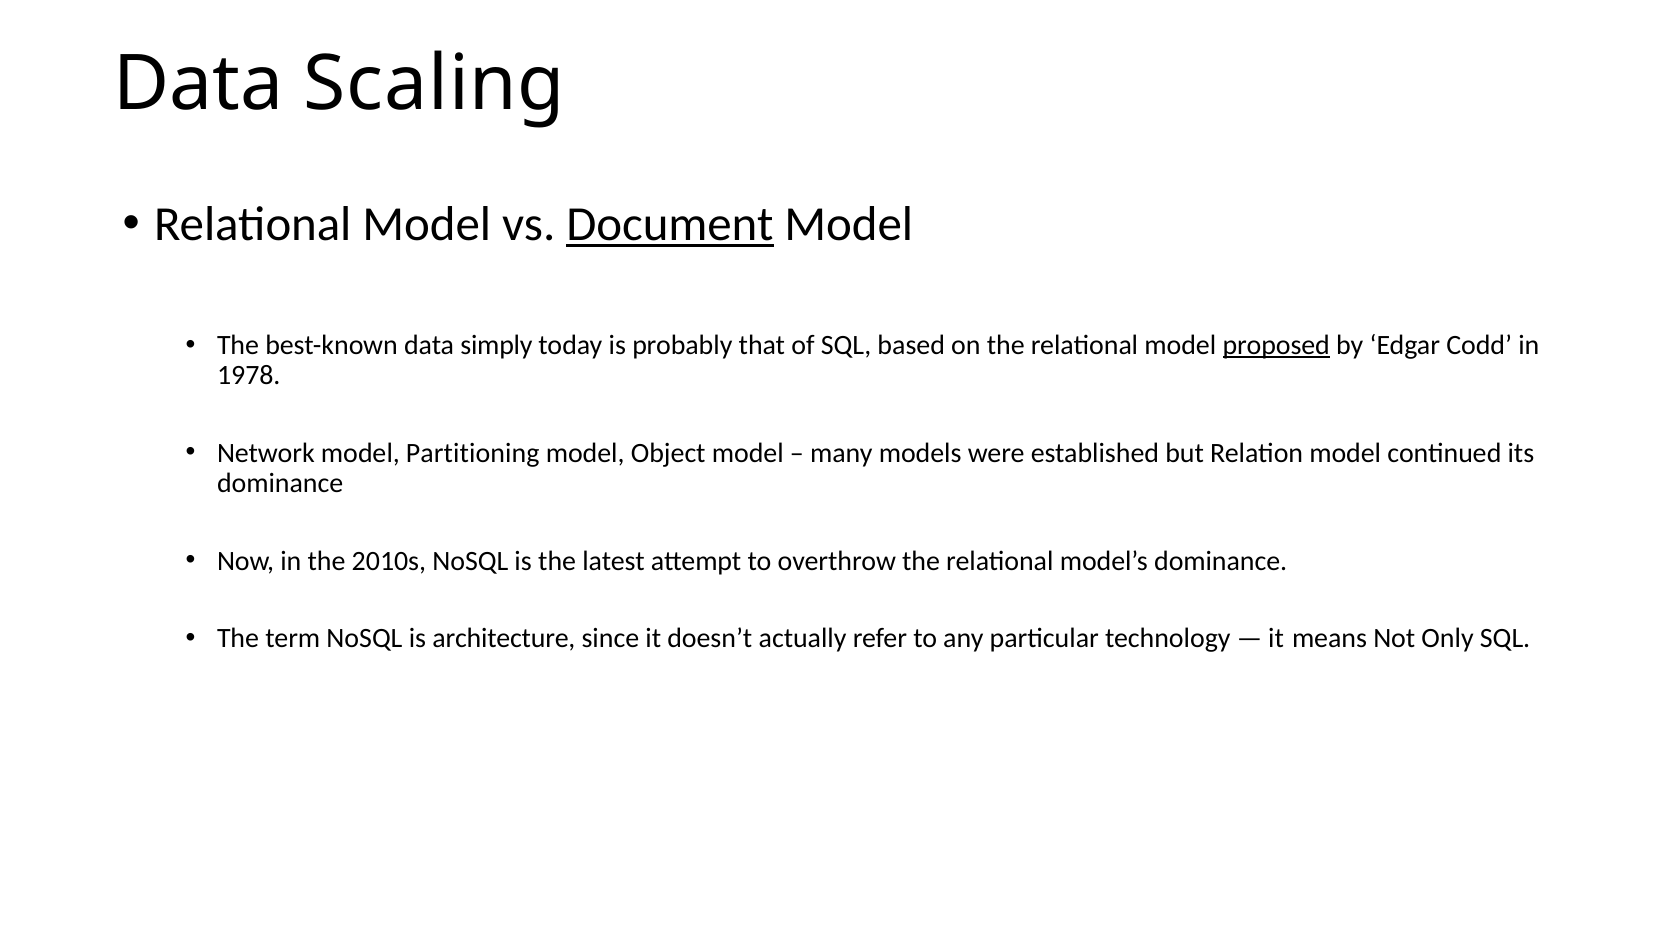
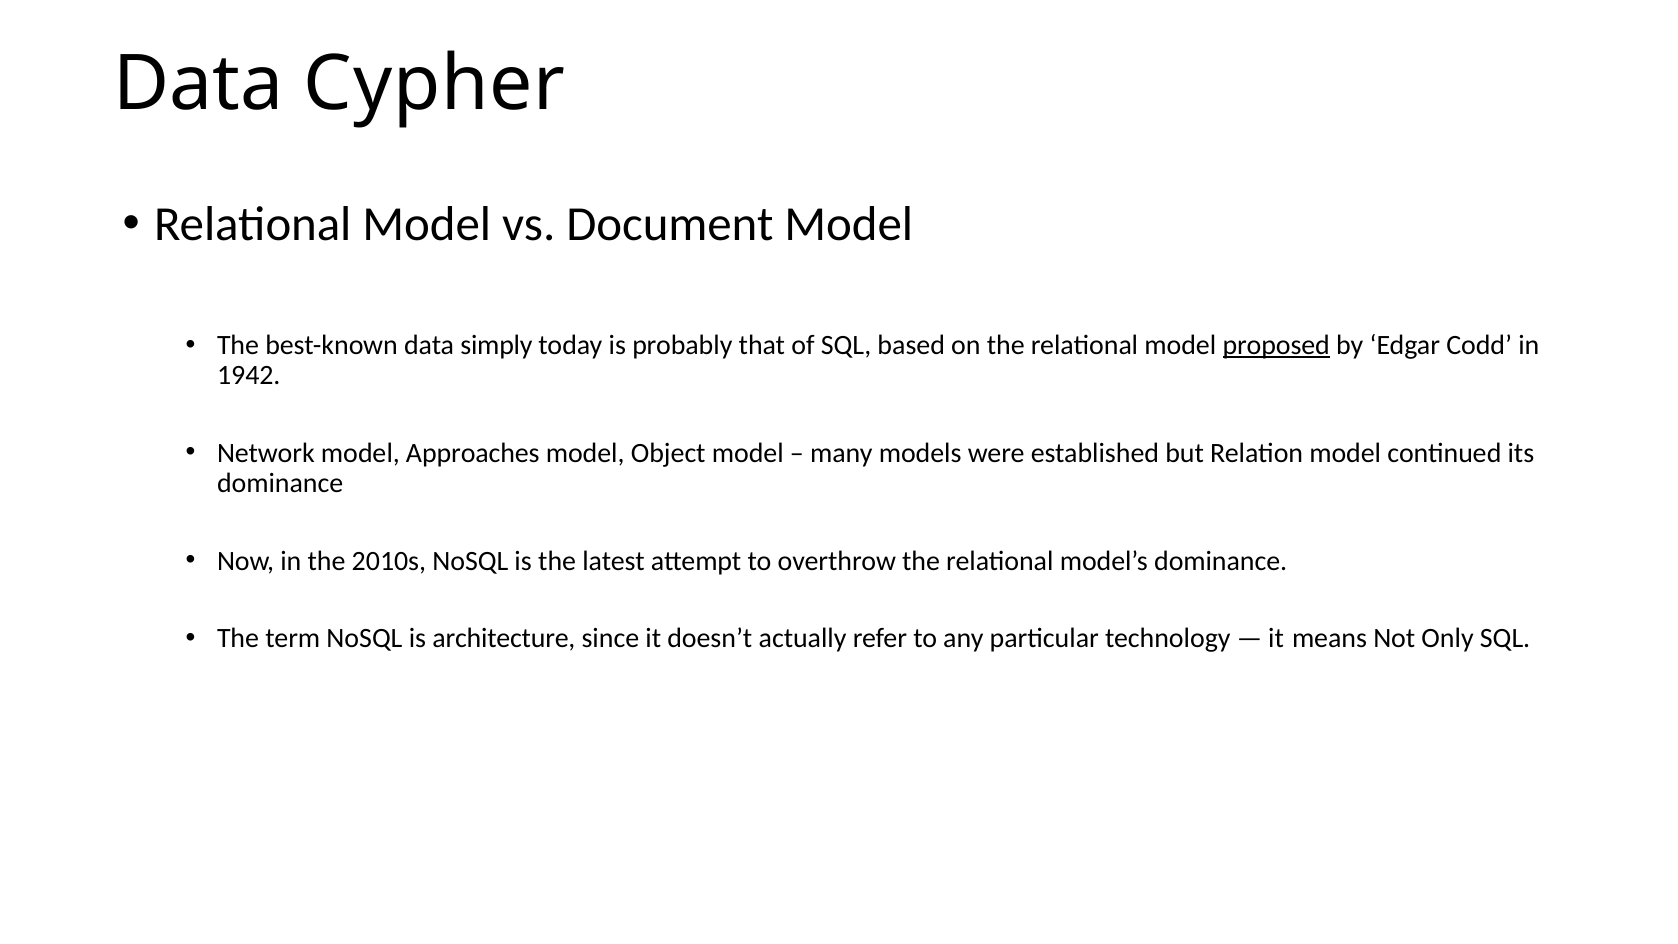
Scaling: Scaling -> Cypher
Document underline: present -> none
1978: 1978 -> 1942
Partitioning: Partitioning -> Approaches
